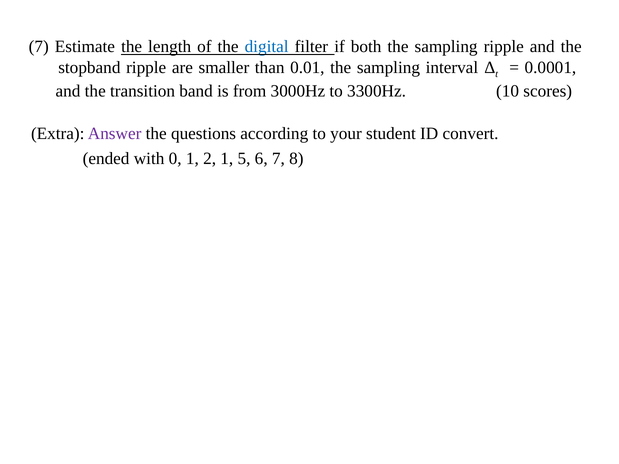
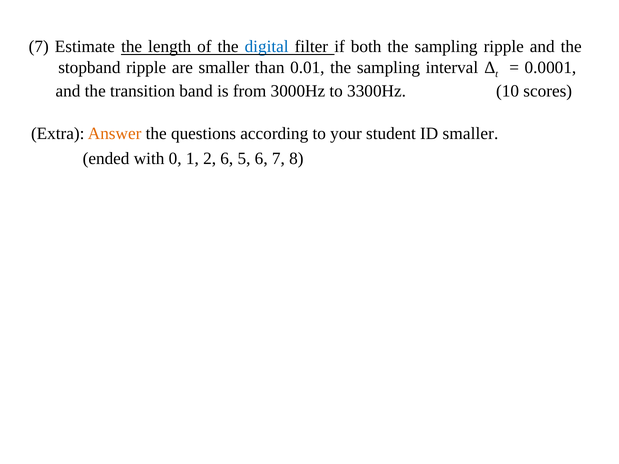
Answer colour: purple -> orange
ID convert: convert -> smaller
2 1: 1 -> 6
